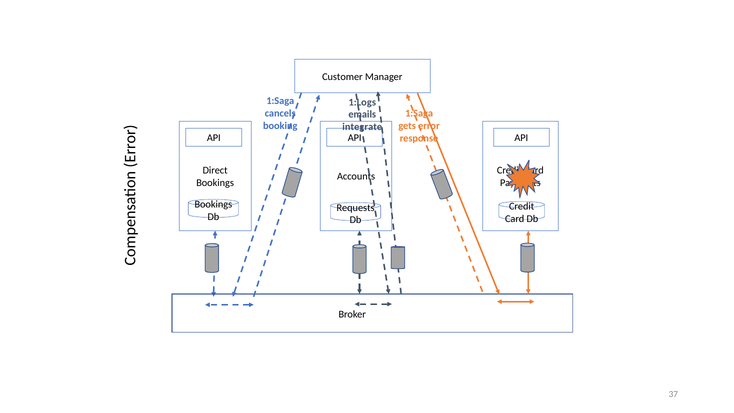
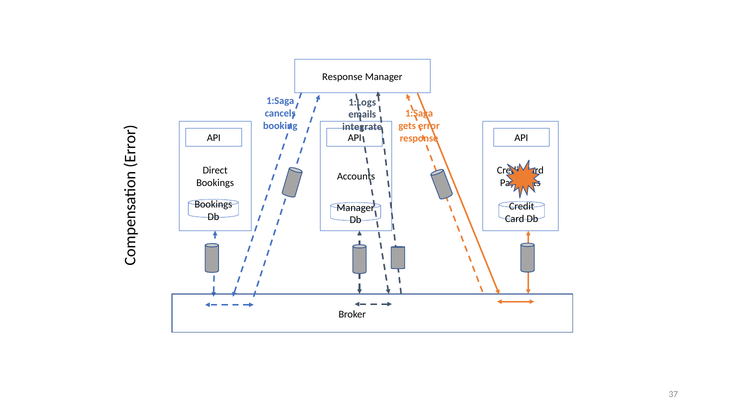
Customer at (342, 77): Customer -> Response
Requests at (356, 208): Requests -> Manager
